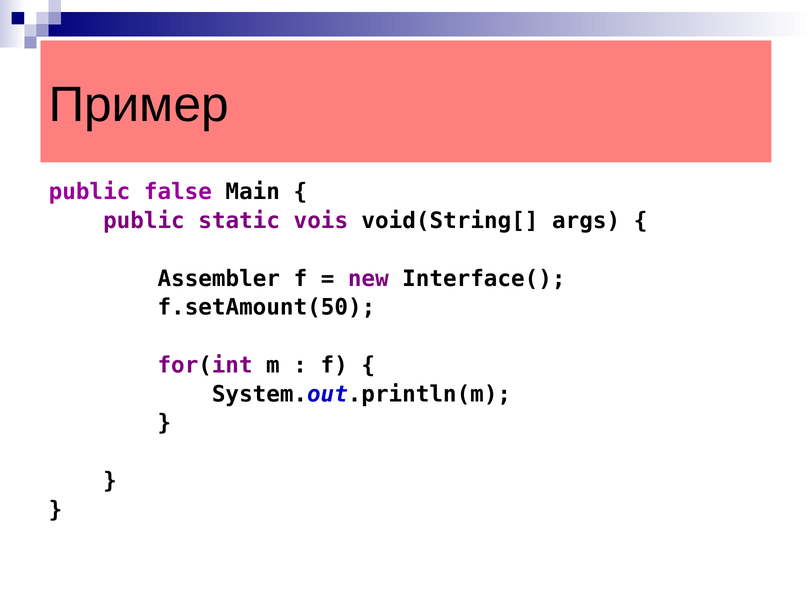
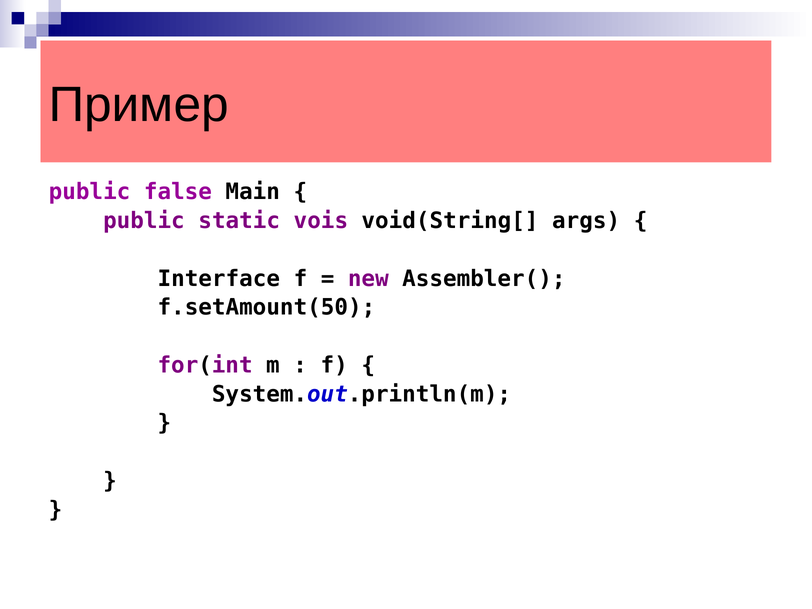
Assembler: Assembler -> Interface
Interface(: Interface( -> Assembler(
